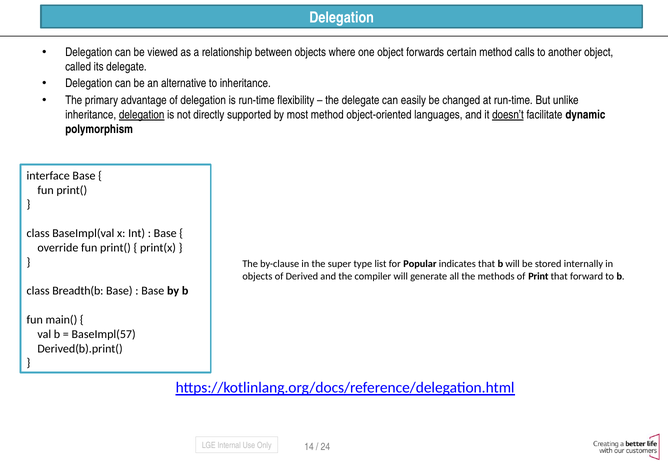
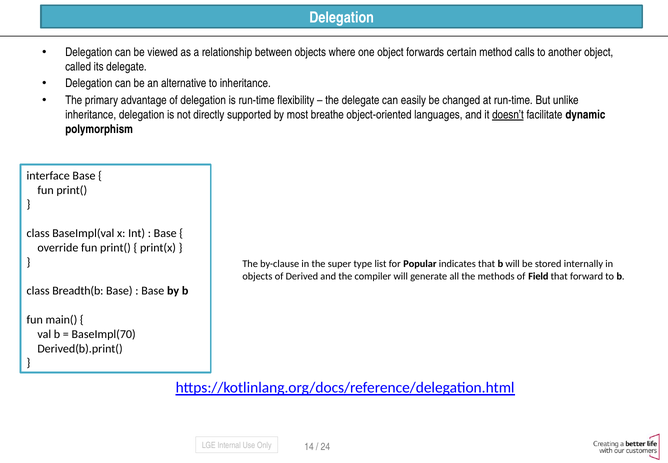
delegation at (142, 115) underline: present -> none
most method: method -> breathe
Print: Print -> Field
BaseImpl(57: BaseImpl(57 -> BaseImpl(70
